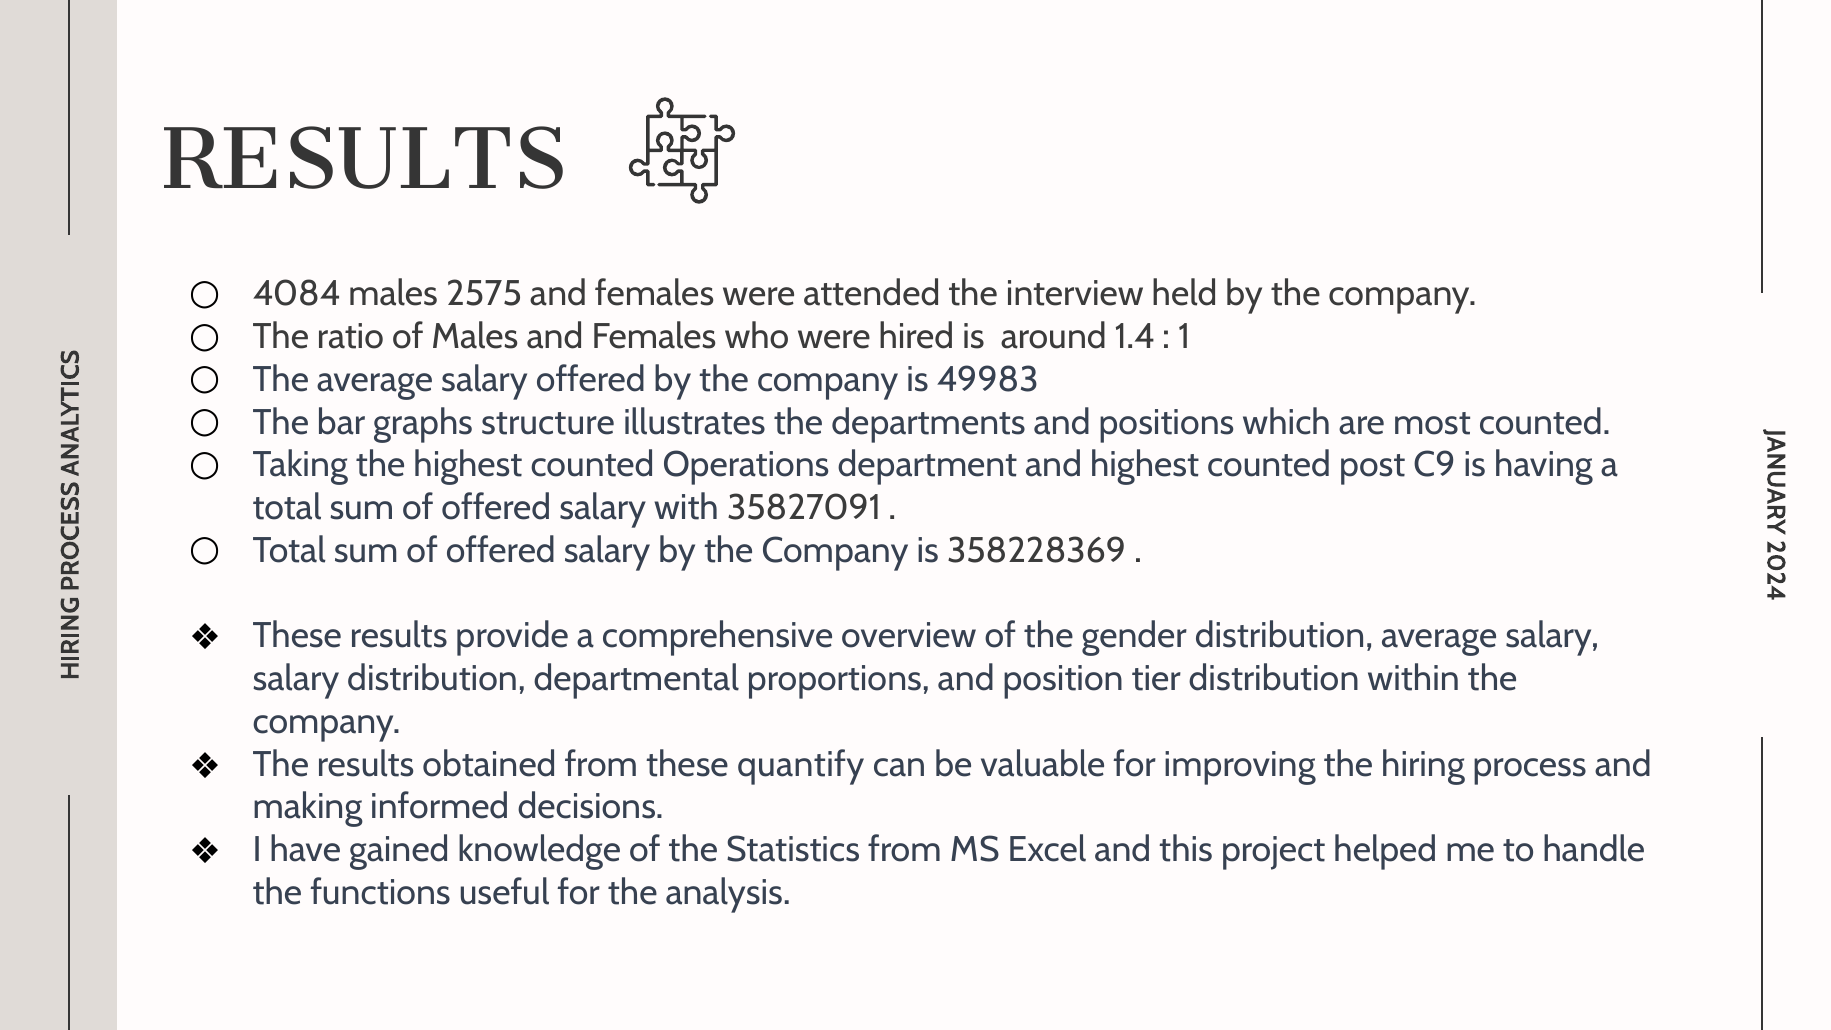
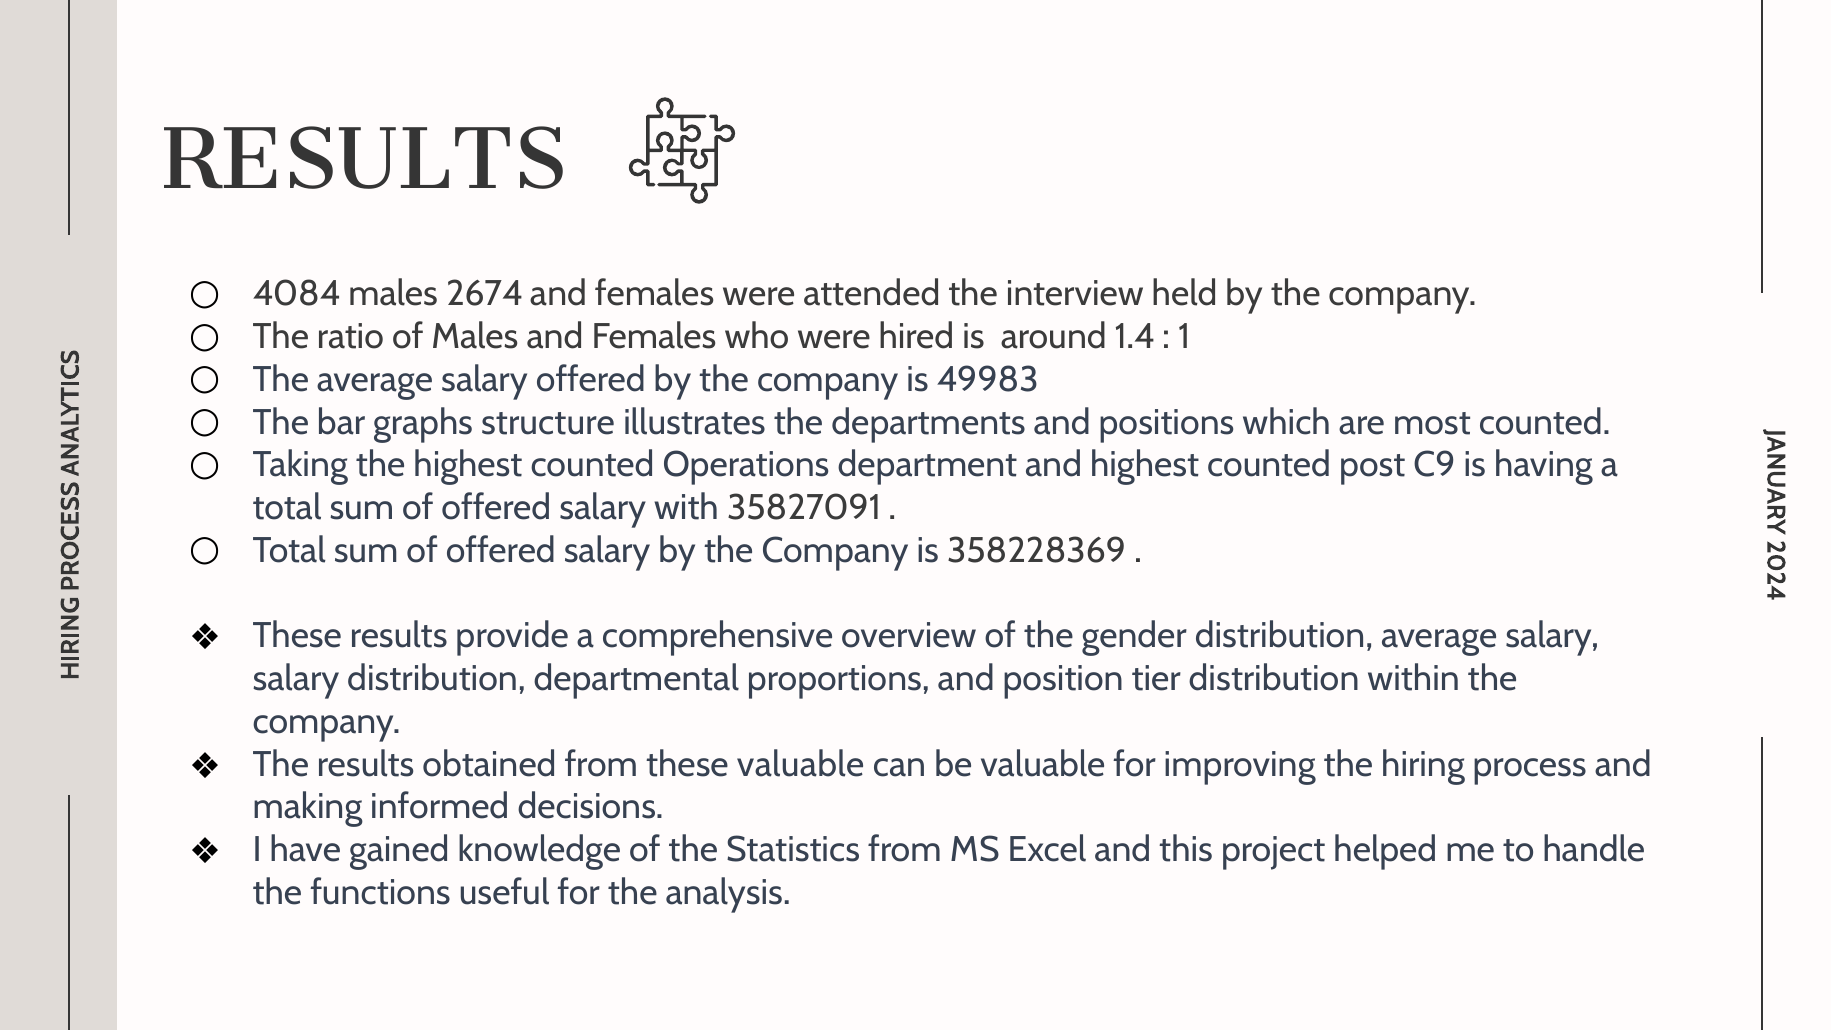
2575: 2575 -> 2674
these quantify: quantify -> valuable
